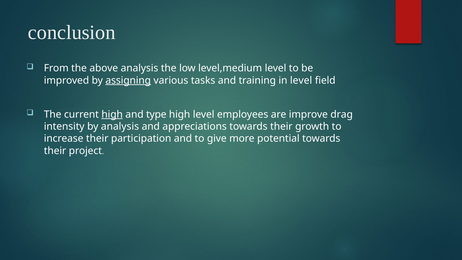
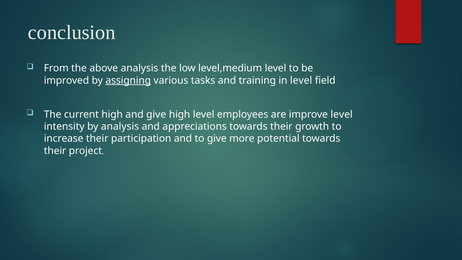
high at (112, 114) underline: present -> none
and type: type -> give
improve drag: drag -> level
